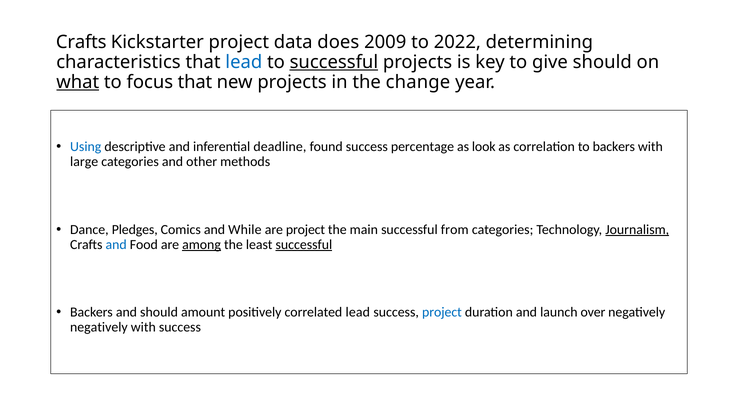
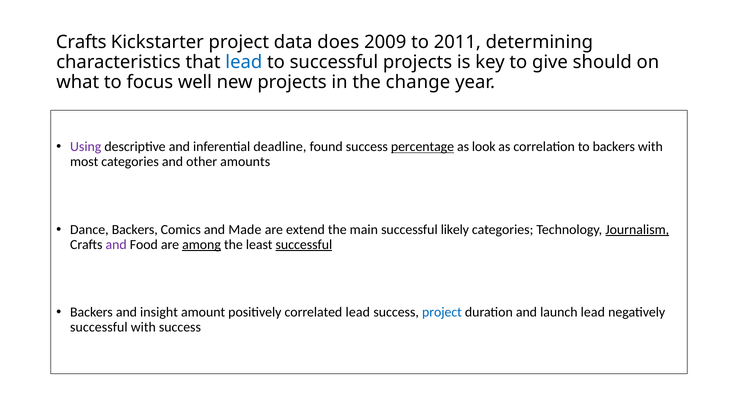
2022: 2022 -> 2011
successful at (334, 62) underline: present -> none
what underline: present -> none
focus that: that -> well
Using colour: blue -> purple
percentage underline: none -> present
large: large -> most
methods: methods -> amounts
Dance Pledges: Pledges -> Backers
While: While -> Made
are project: project -> extend
from: from -> likely
and at (116, 245) colour: blue -> purple
and should: should -> insight
launch over: over -> lead
negatively at (99, 327): negatively -> successful
